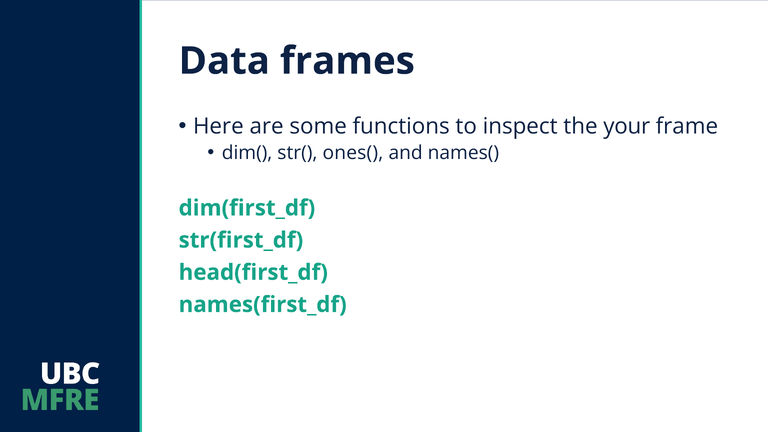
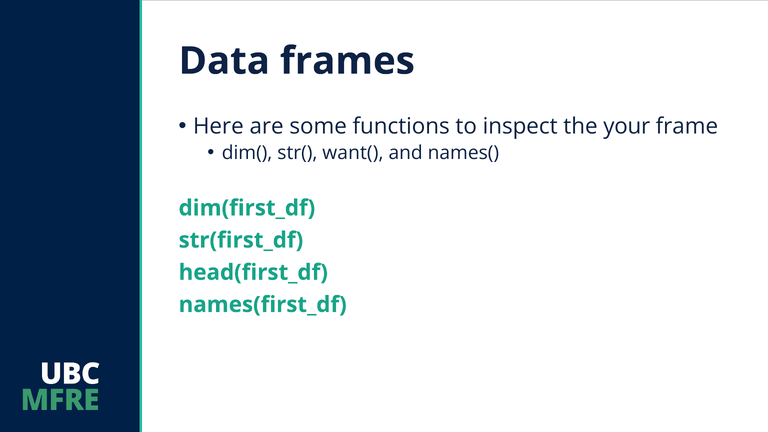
ones(: ones( -> want(
